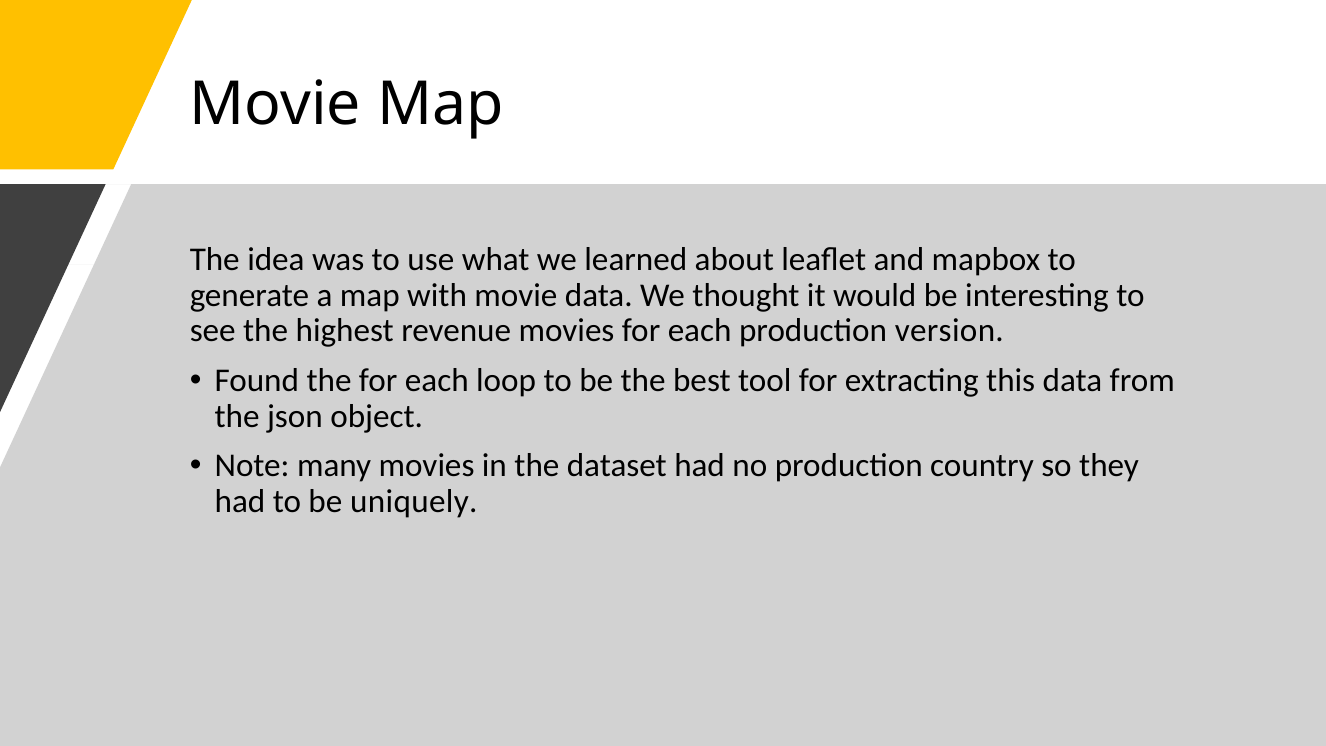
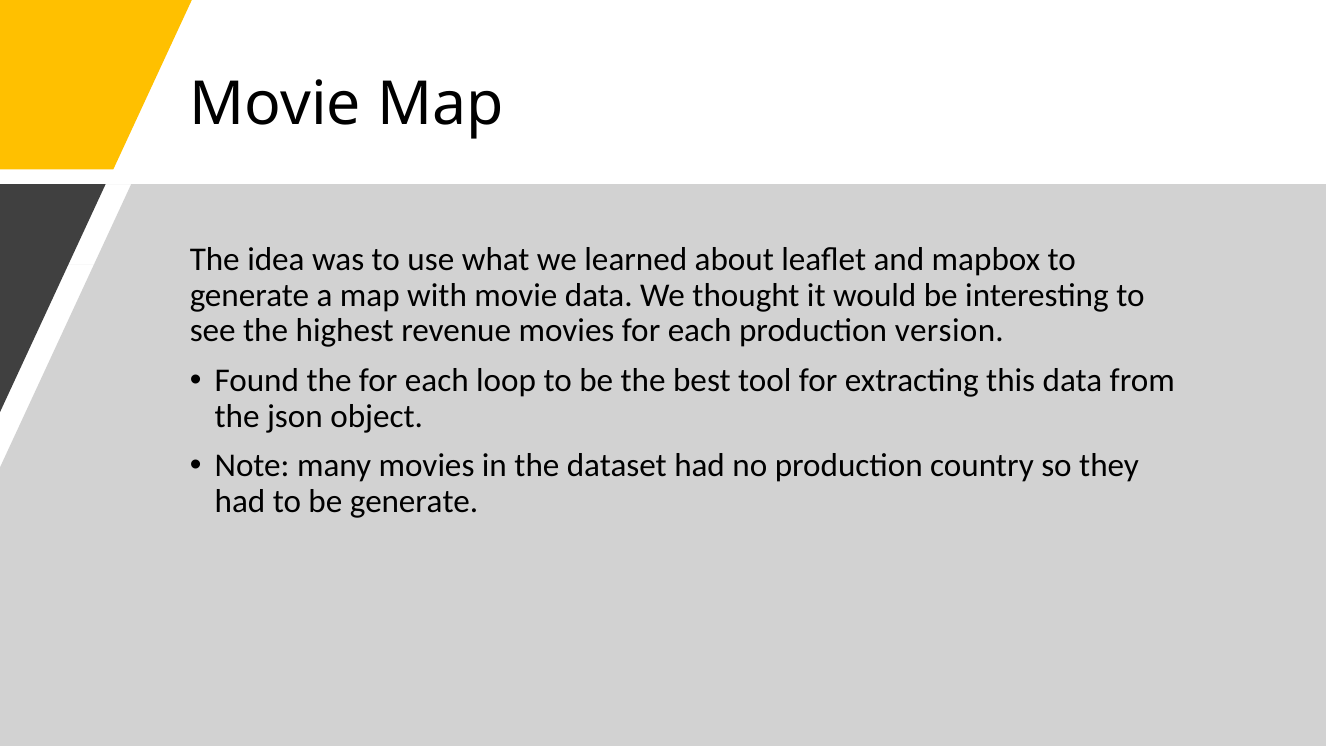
be uniquely: uniquely -> generate
